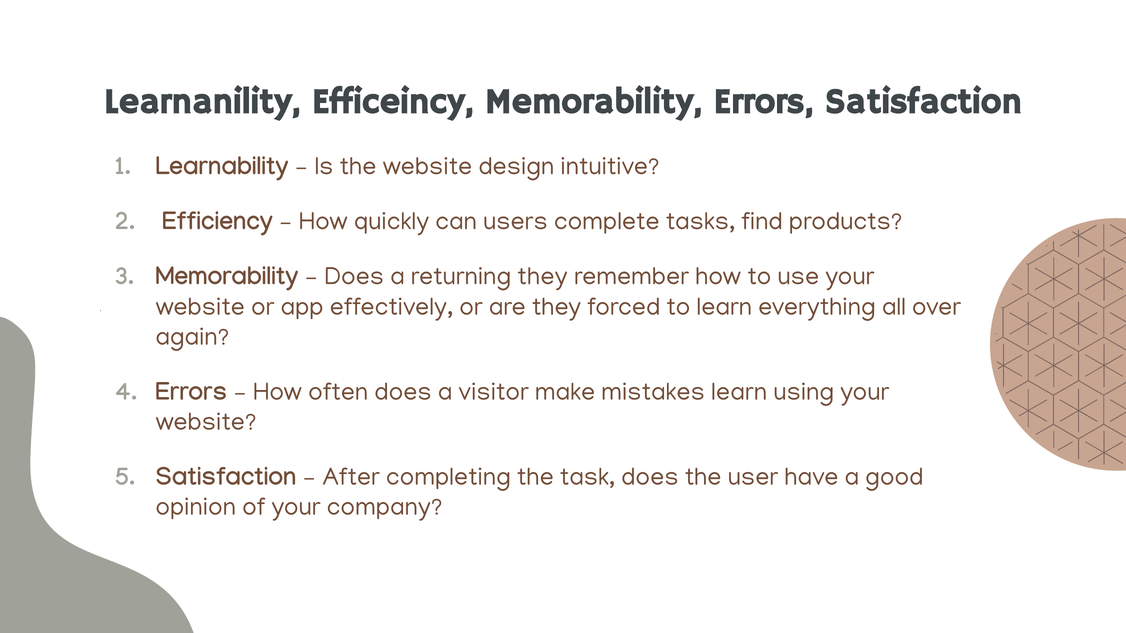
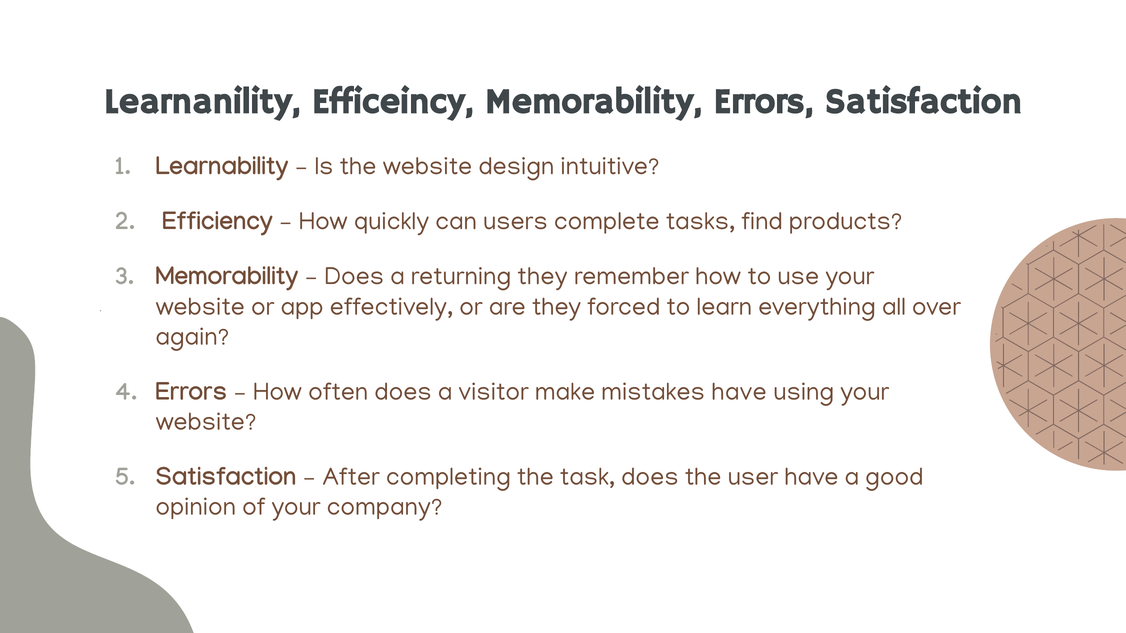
mistakes learn: learn -> have
